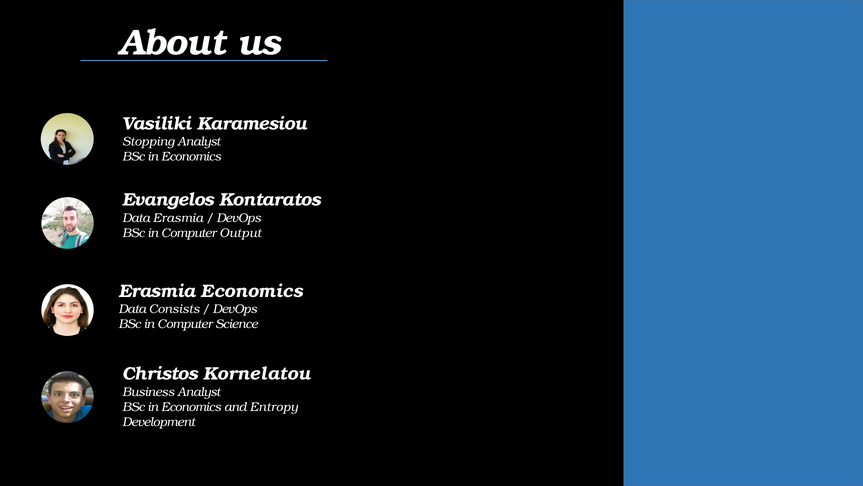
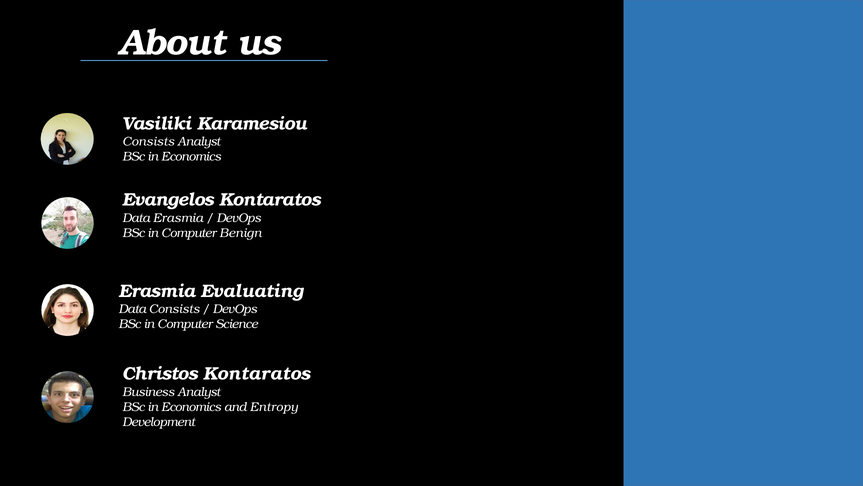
Stopping at (149, 141): Stopping -> Consists
Output: Output -> Benign
Erasmia Economics: Economics -> Evaluating
Christos Kornelatou: Kornelatou -> Kontaratos
